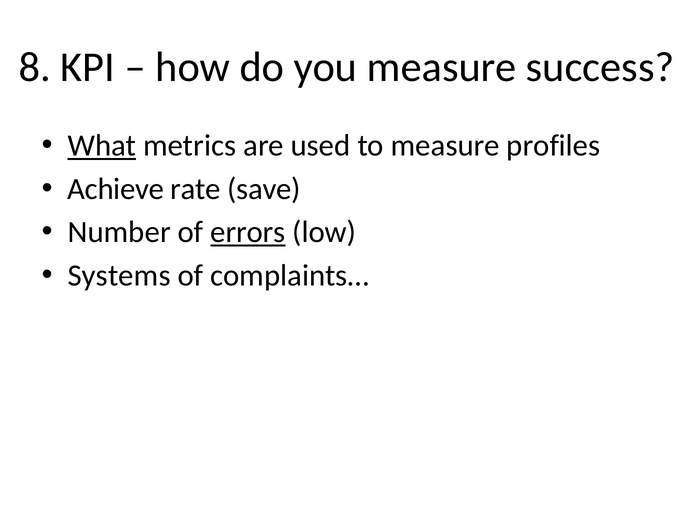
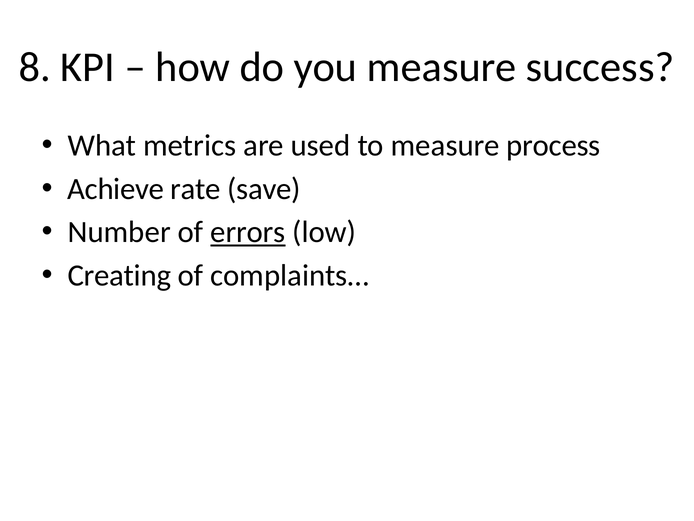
What underline: present -> none
profiles: profiles -> process
Systems: Systems -> Creating
